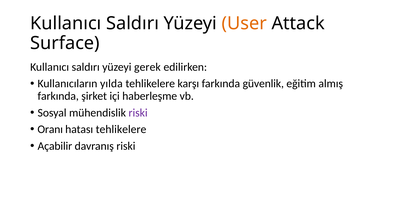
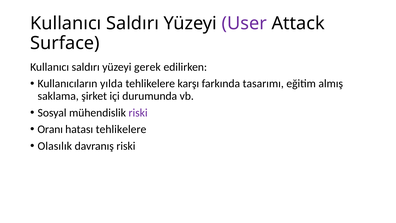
User colour: orange -> purple
güvenlik: güvenlik -> tasarımı
farkında at (58, 96): farkında -> saklama
haberleşme: haberleşme -> durumunda
Açabilir: Açabilir -> Olasılık
